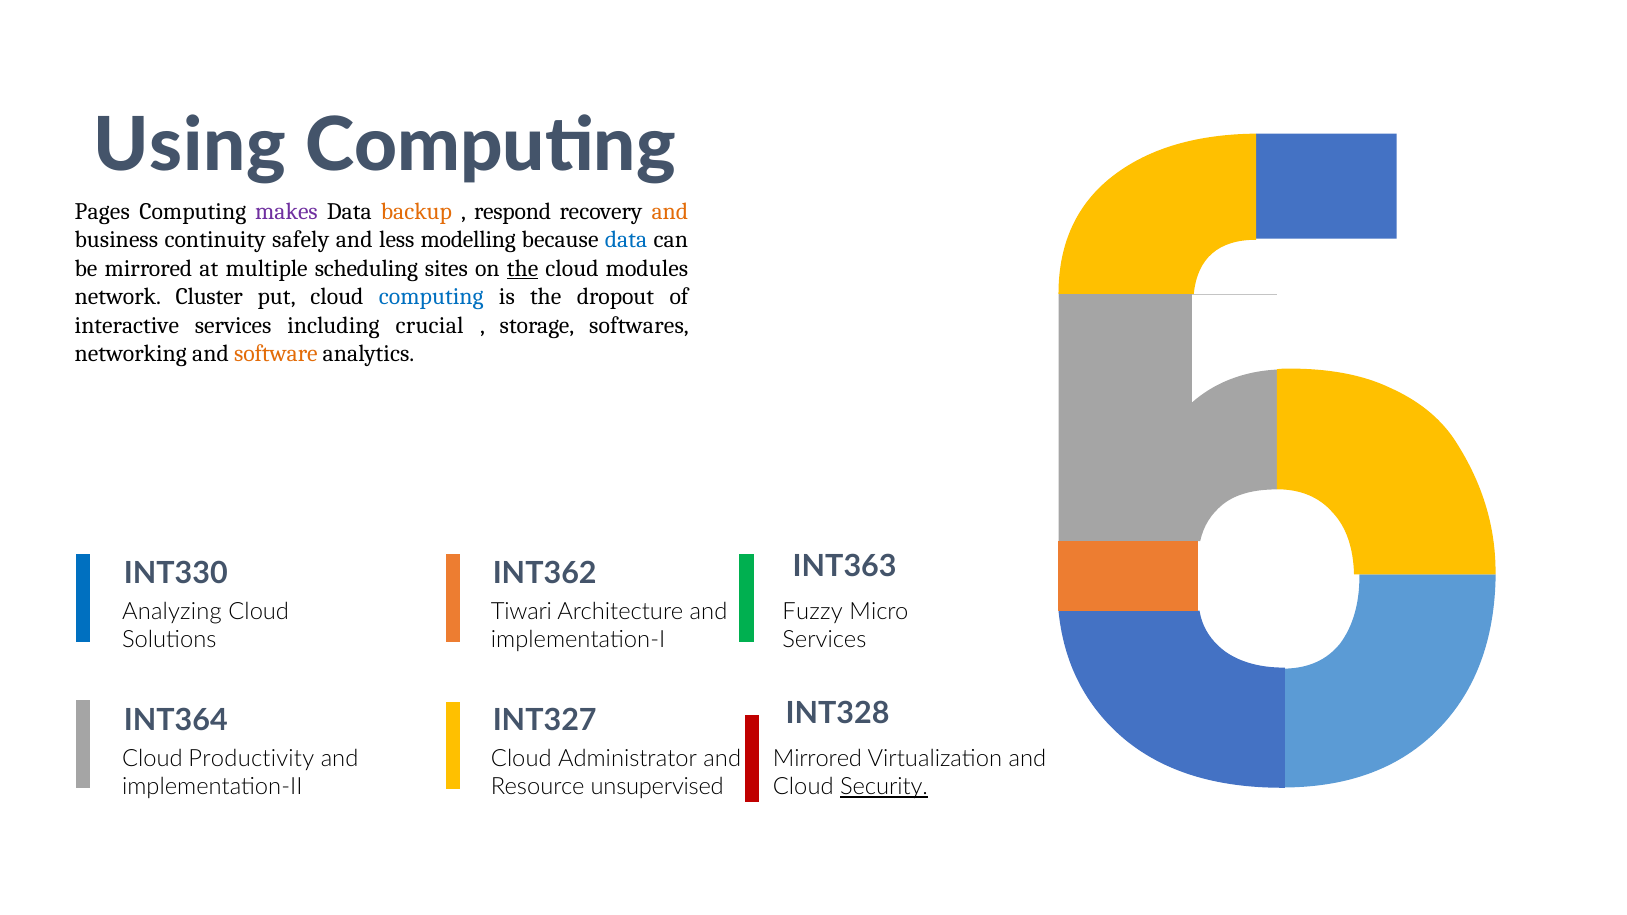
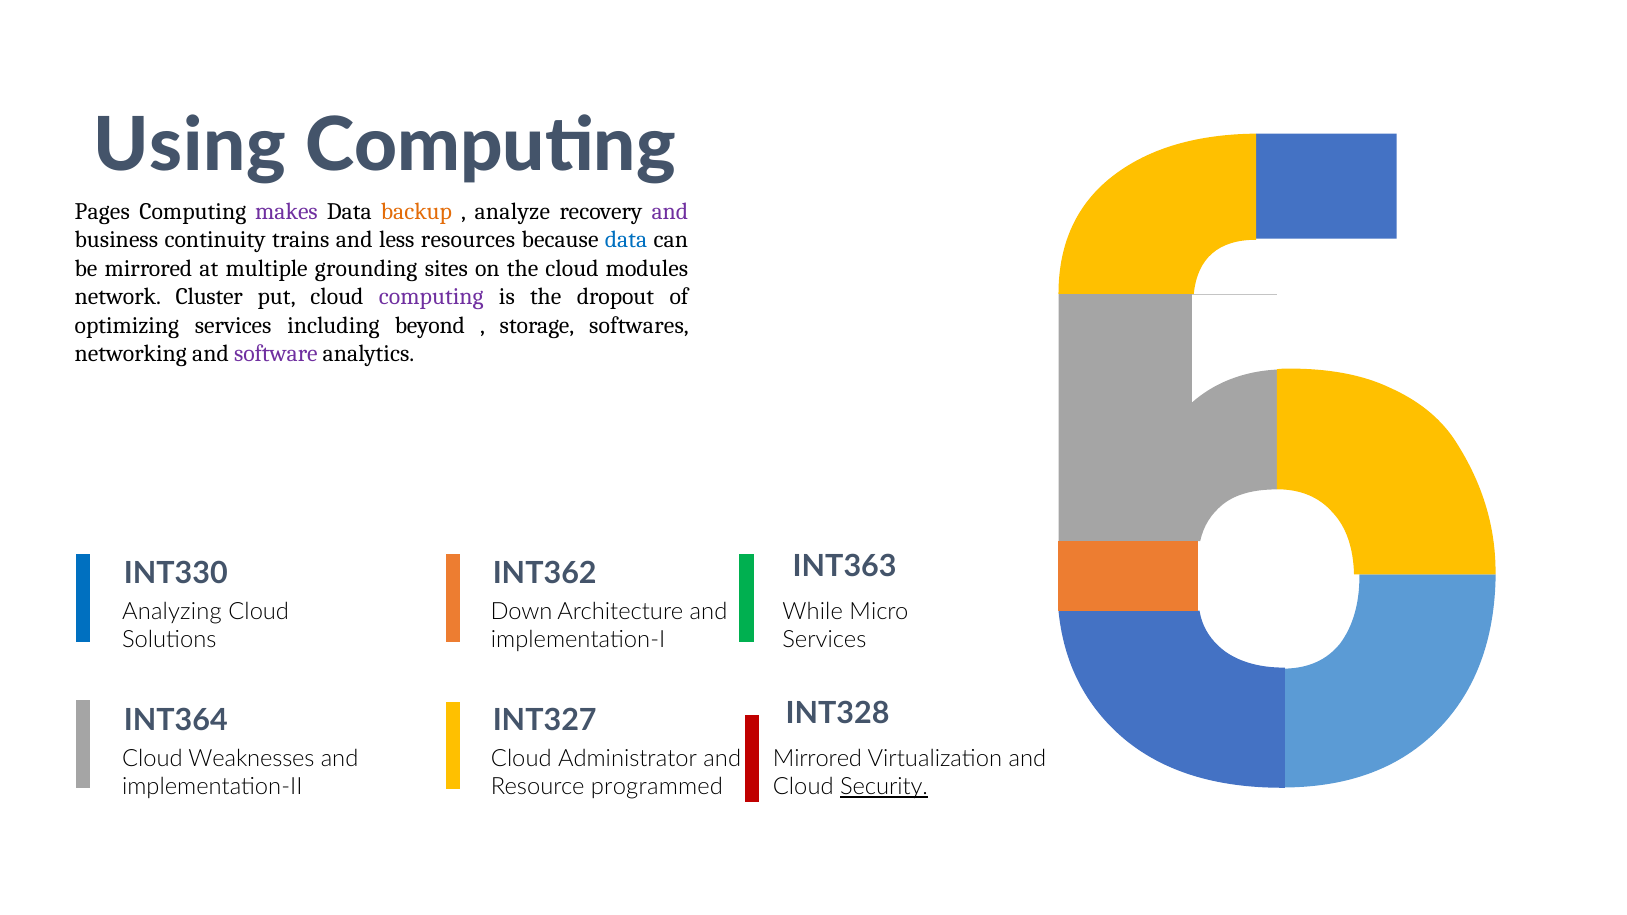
respond: respond -> analyze
and at (670, 211) colour: orange -> purple
safely: safely -> trains
modelling: modelling -> resources
scheduling: scheduling -> grounding
the at (523, 268) underline: present -> none
computing at (431, 297) colour: blue -> purple
interactive: interactive -> optimizing
crucial: crucial -> beyond
software colour: orange -> purple
Tiwari: Tiwari -> Down
Fuzzy: Fuzzy -> While
Productivity: Productivity -> Weaknesses
unsupervised: unsupervised -> programmed
